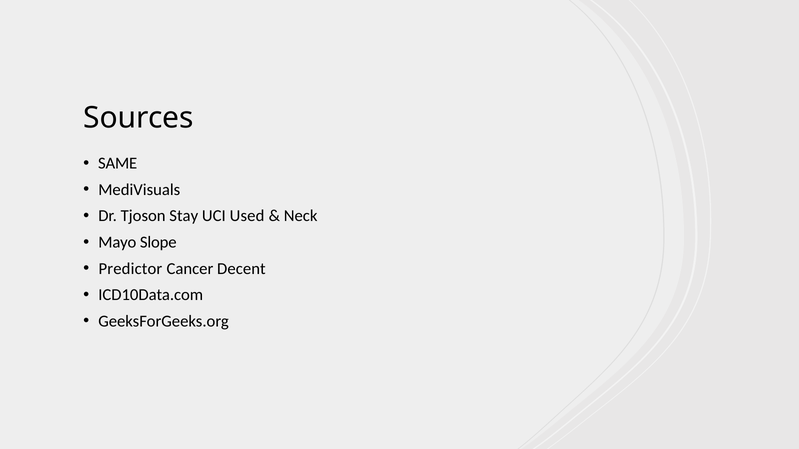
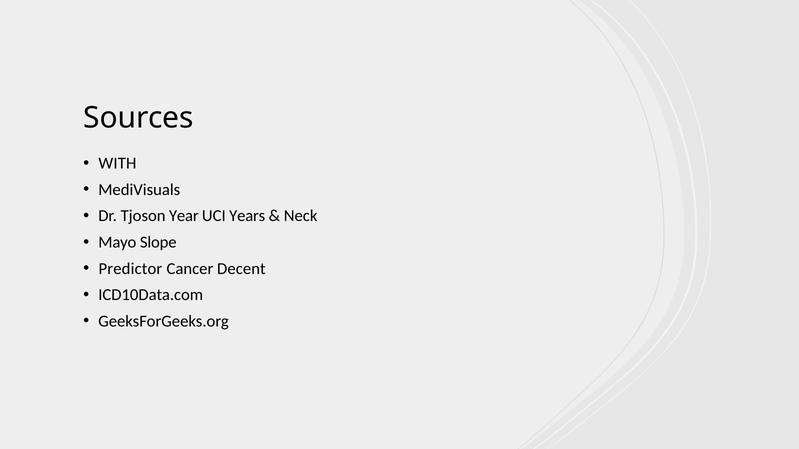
SAME: SAME -> WITH
Stay: Stay -> Year
Used: Used -> Years
